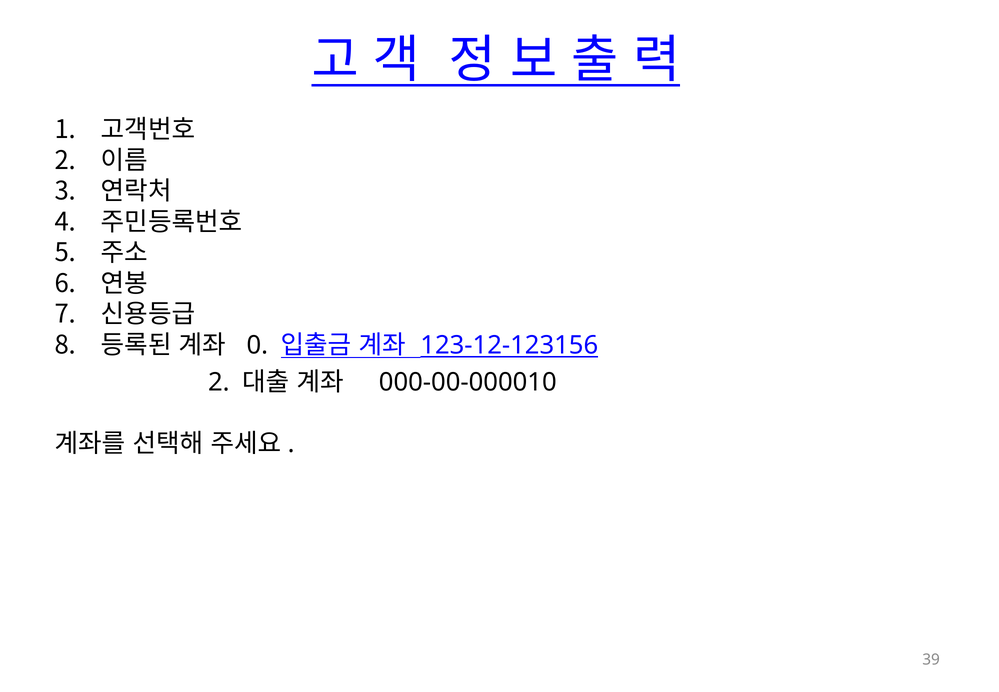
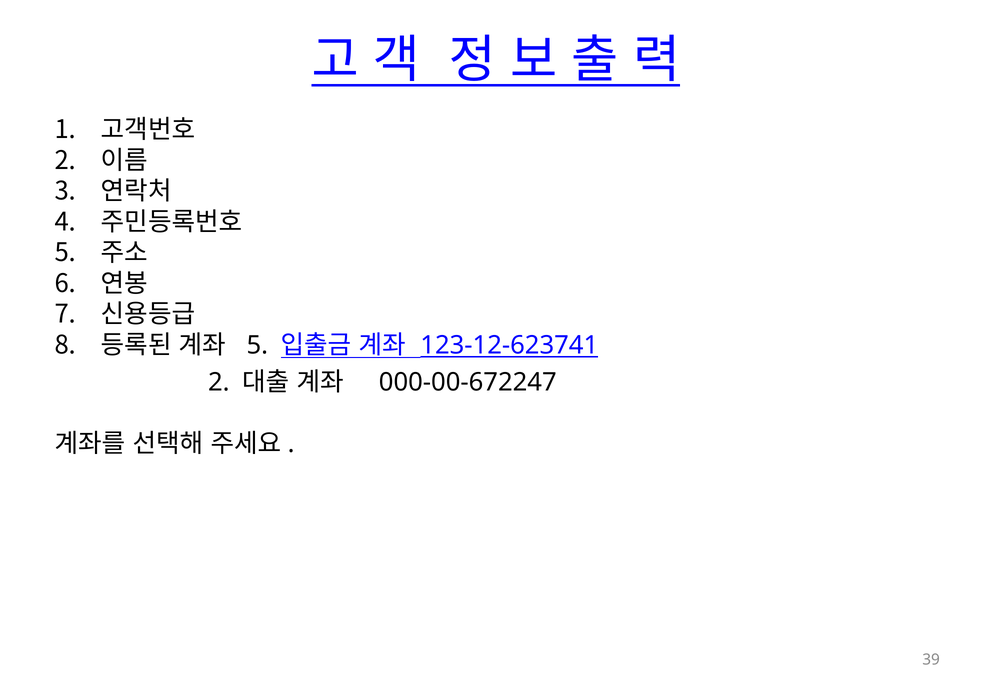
0 at (257, 345): 0 -> 5
123-12-123156: 123-12-123156 -> 123-12-623741
000-00-000010: 000-00-000010 -> 000-00-672247
